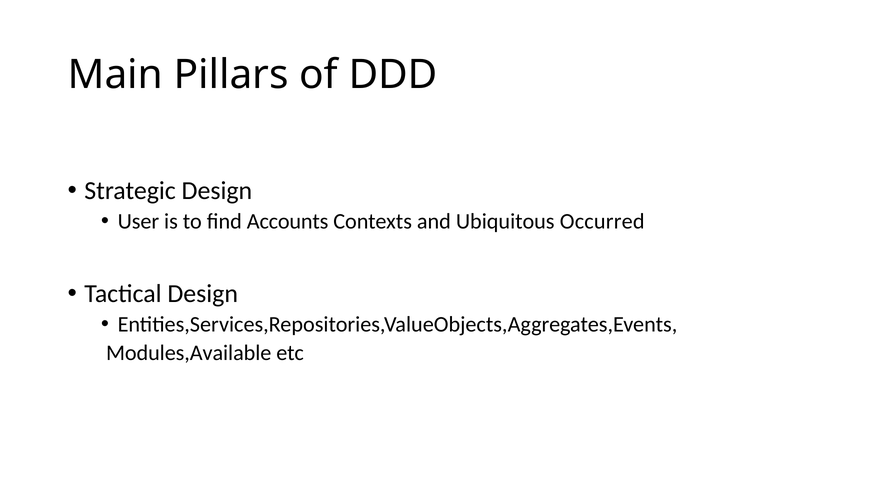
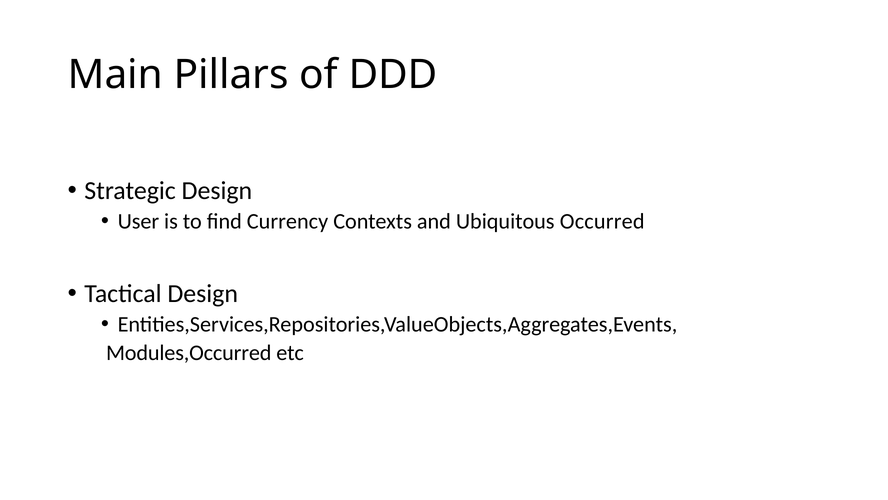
Accounts: Accounts -> Currency
Modules,Available: Modules,Available -> Modules,Occurred
